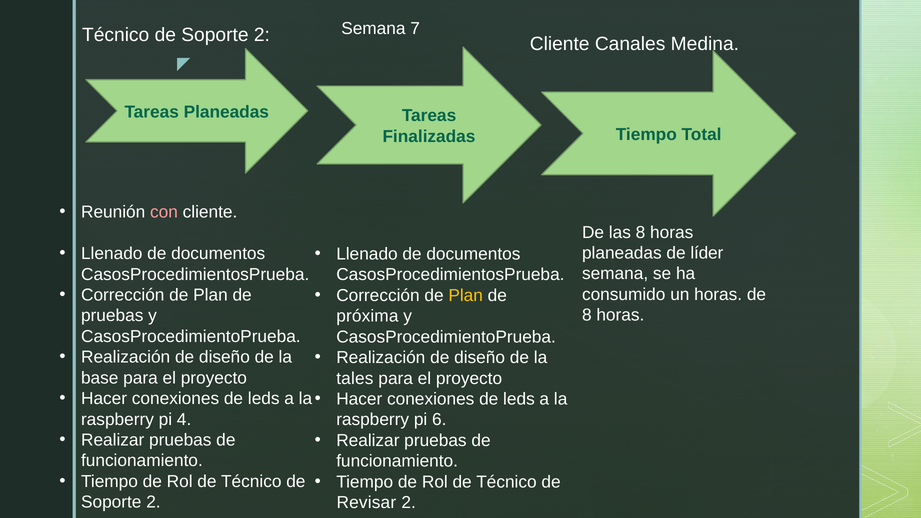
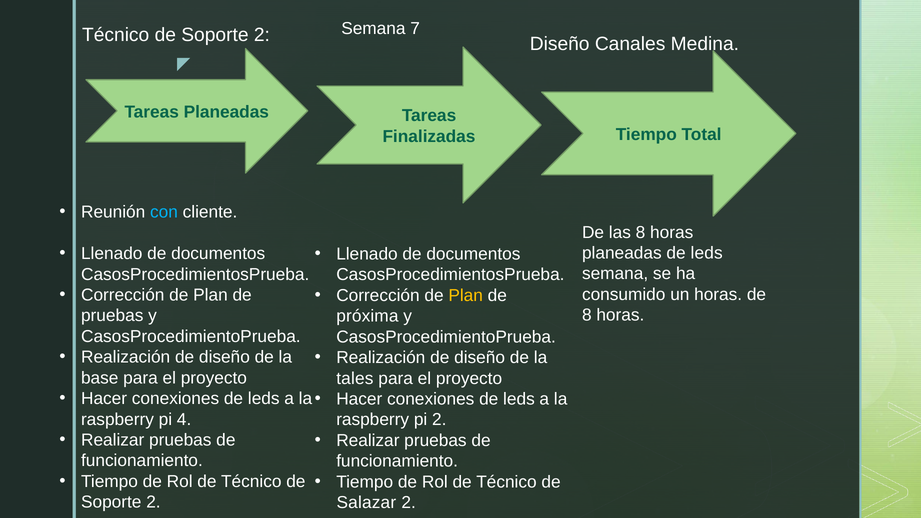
2 Cliente: Cliente -> Diseño
con colour: pink -> light blue
planeadas de líder: líder -> leds
pi 6: 6 -> 2
Revisar: Revisar -> Salazar
